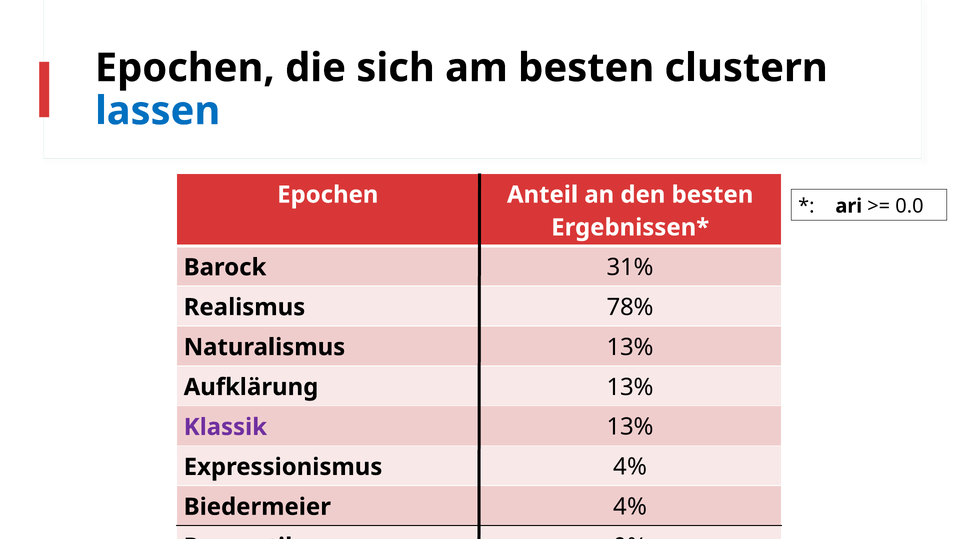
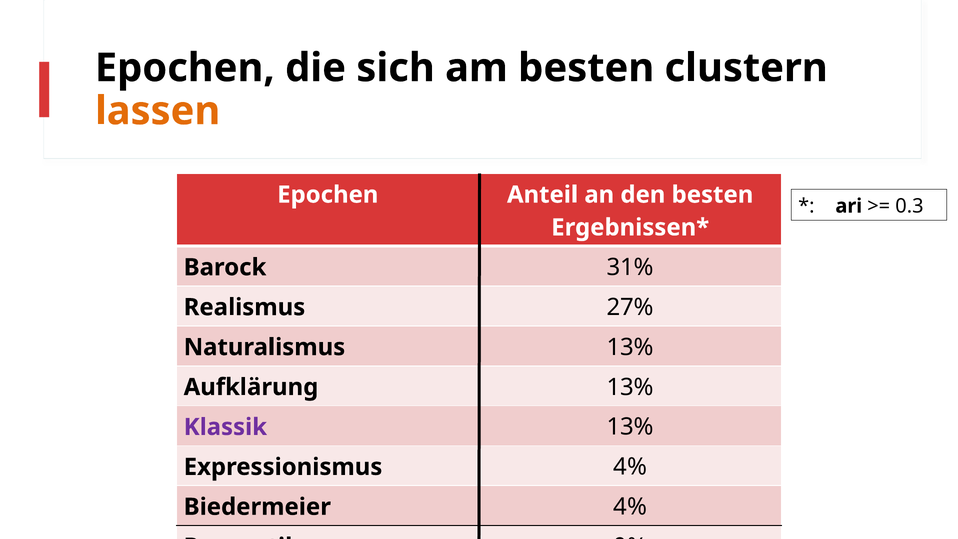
lassen colour: blue -> orange
0.0: 0.0 -> 0.3
78%: 78% -> 27%
